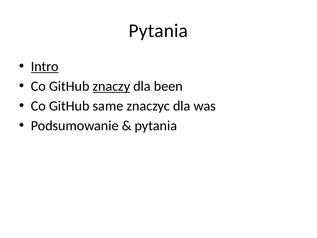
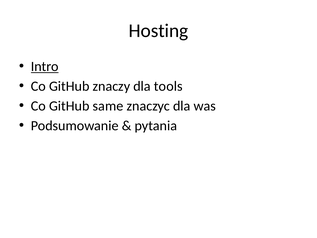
Pytania at (158, 31): Pytania -> Hosting
znaczy underline: present -> none
been: been -> tools
